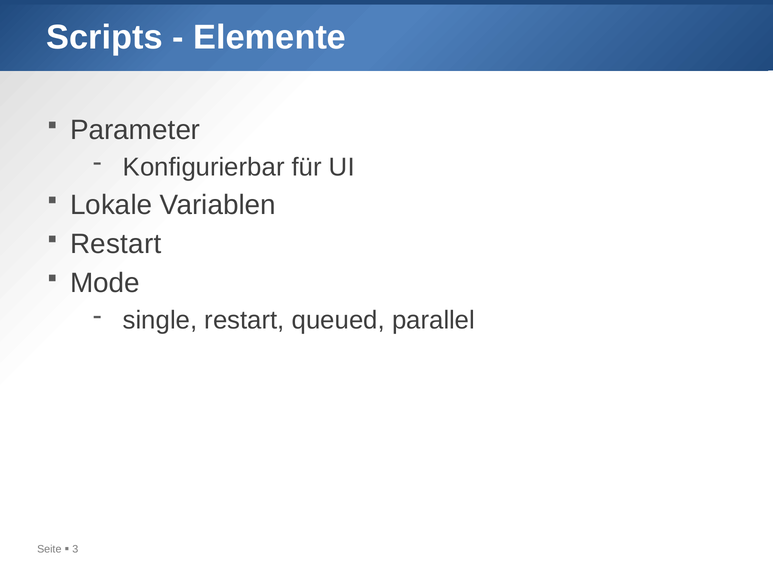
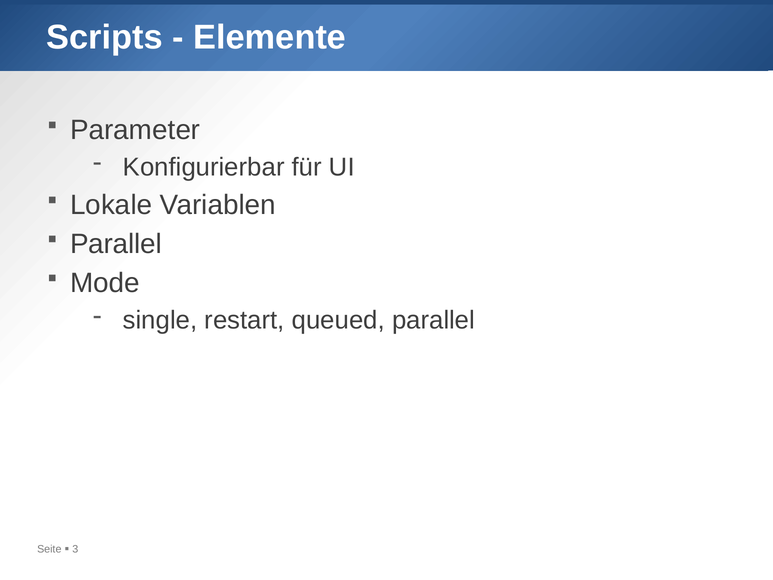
Restart at (116, 244): Restart -> Parallel
